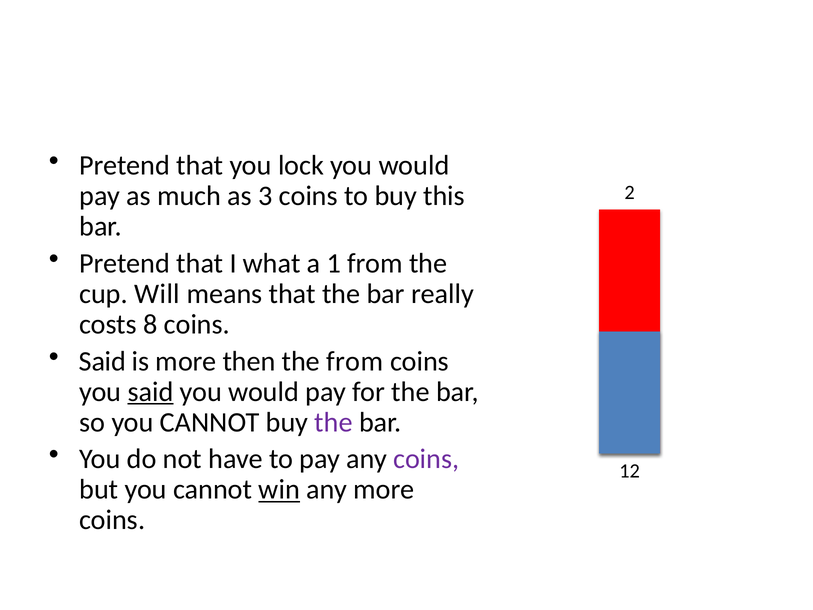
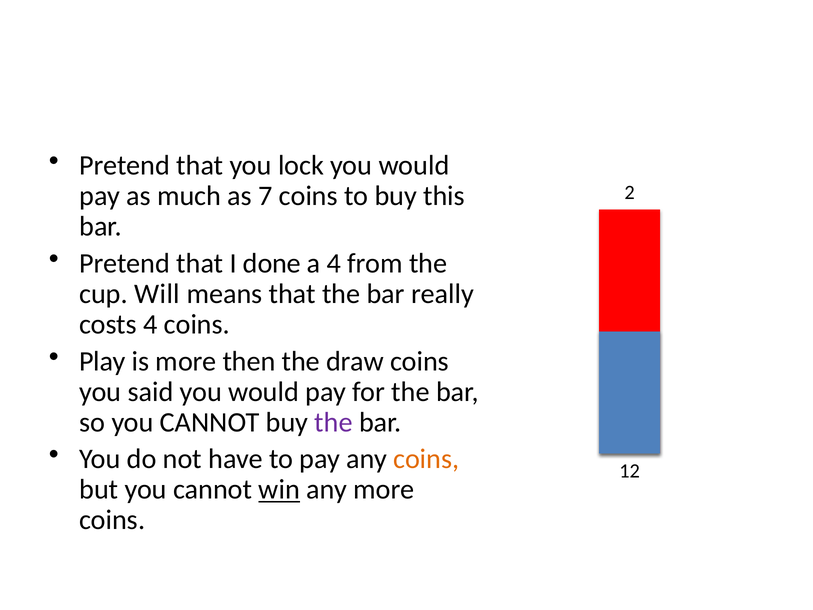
3: 3 -> 7
what: what -> done
a 1: 1 -> 4
costs 8: 8 -> 4
Said at (102, 361): Said -> Play
the from: from -> draw
said at (151, 392) underline: present -> none
coins at (426, 459) colour: purple -> orange
